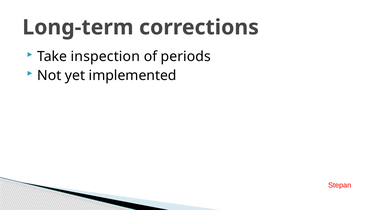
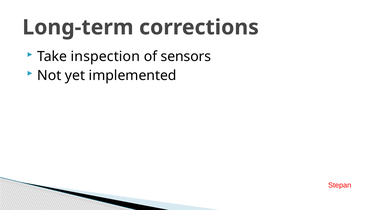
periods: periods -> sensors
